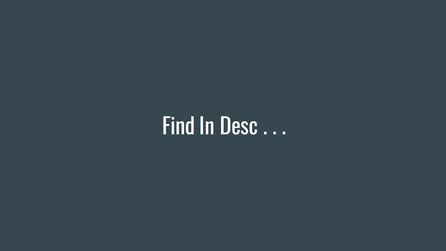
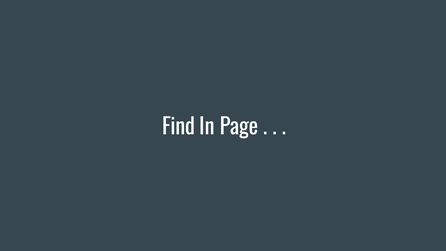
Desc: Desc -> Page
